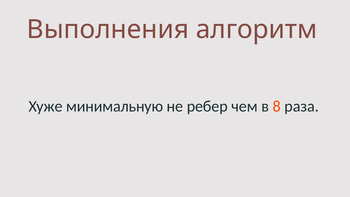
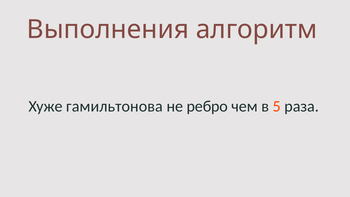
минимальную: минимальную -> гамильтонова
ребер: ребер -> ребро
8: 8 -> 5
